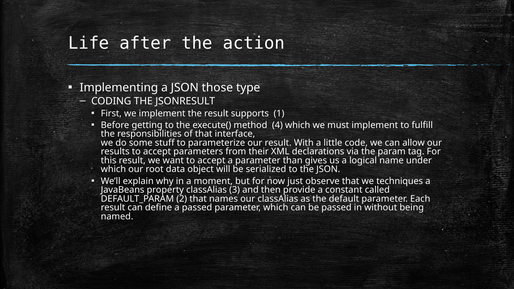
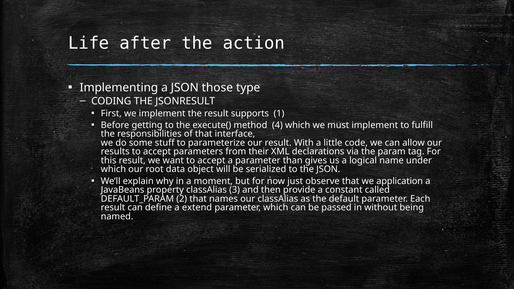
techniques: techniques -> application
a passed: passed -> extend
